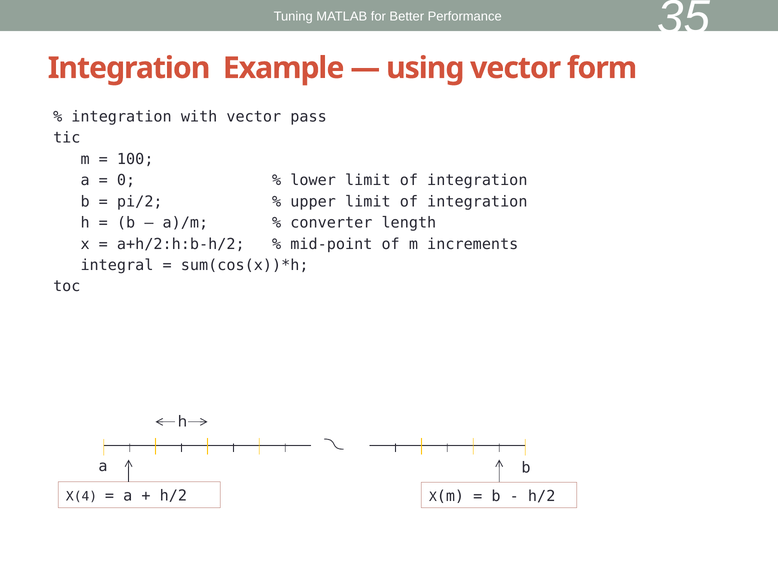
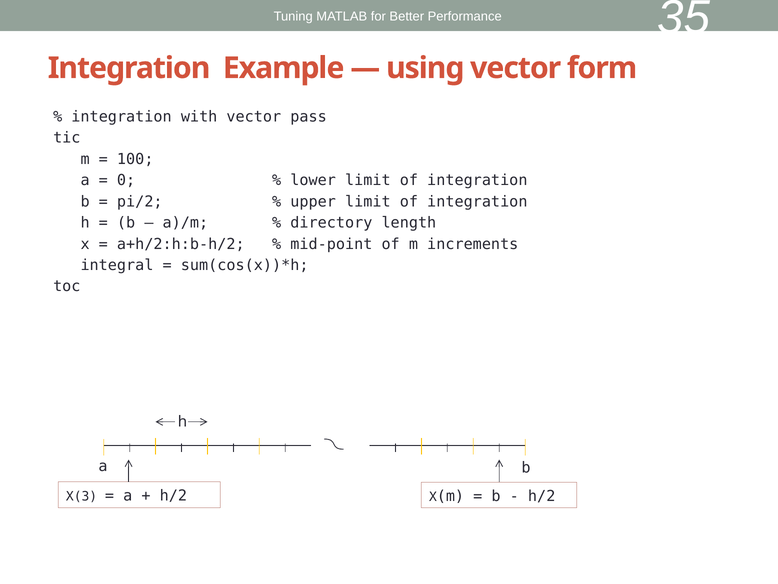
converter: converter -> directory
X(4: X(4 -> X(3
